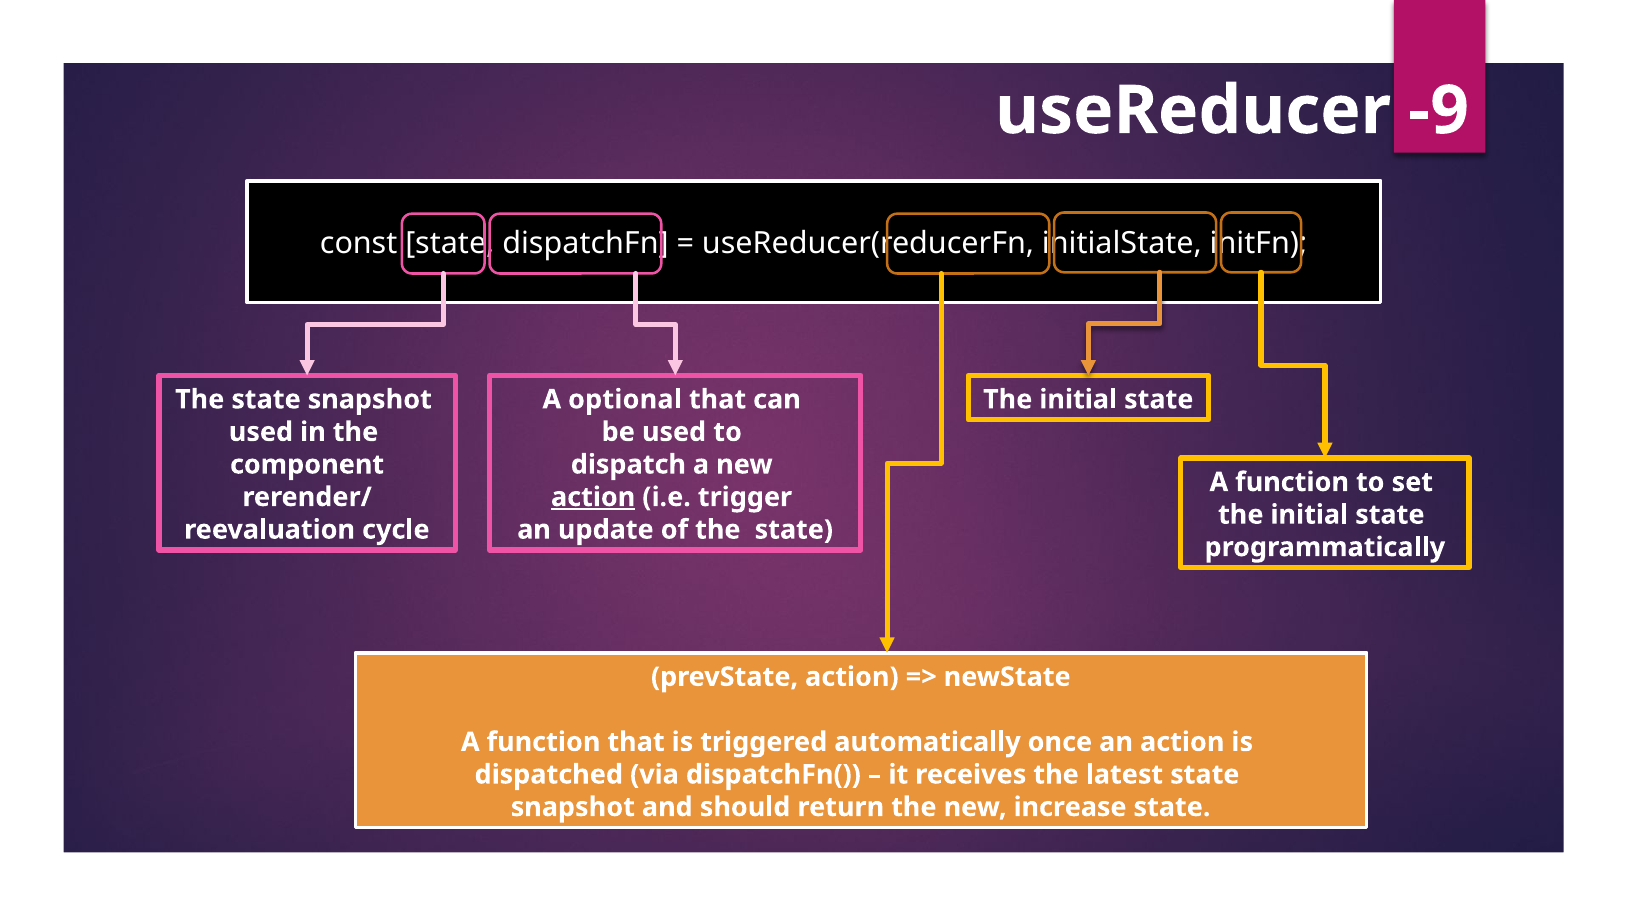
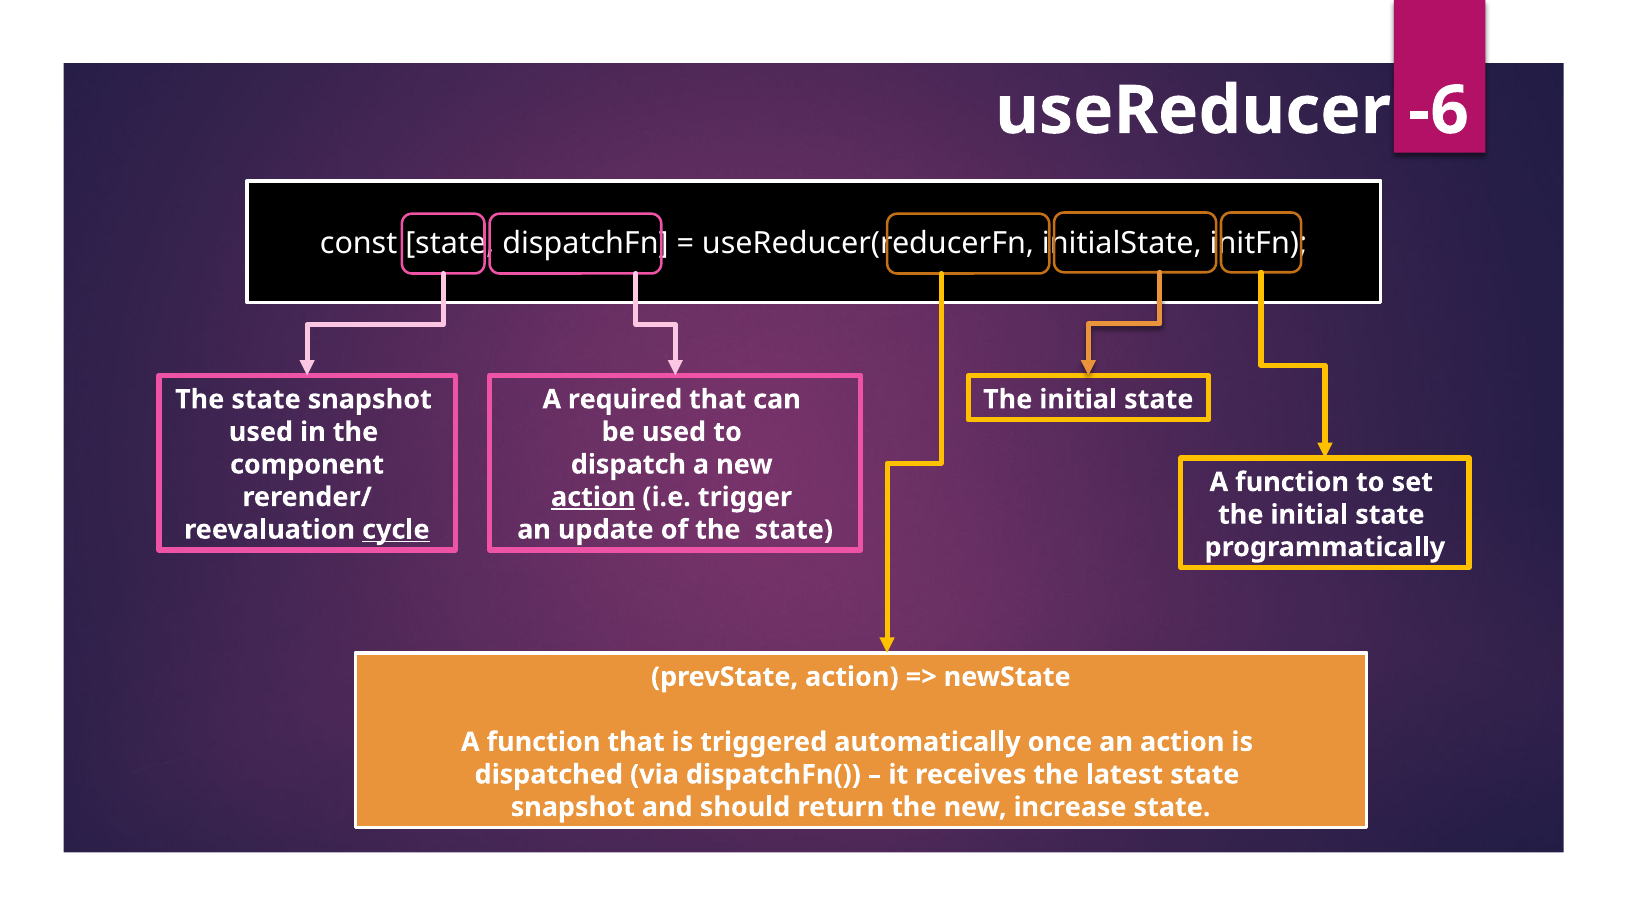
-9: -9 -> -6
optional: optional -> required
cycle underline: none -> present
